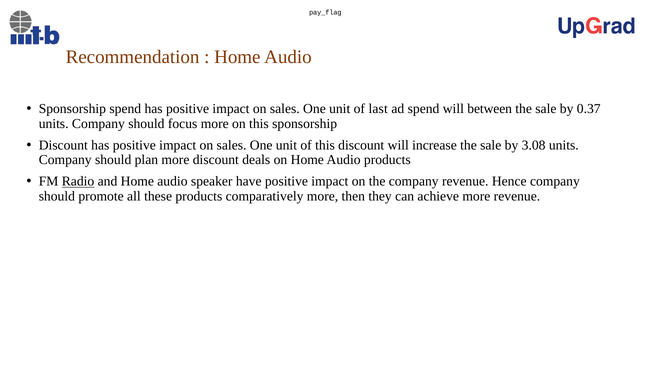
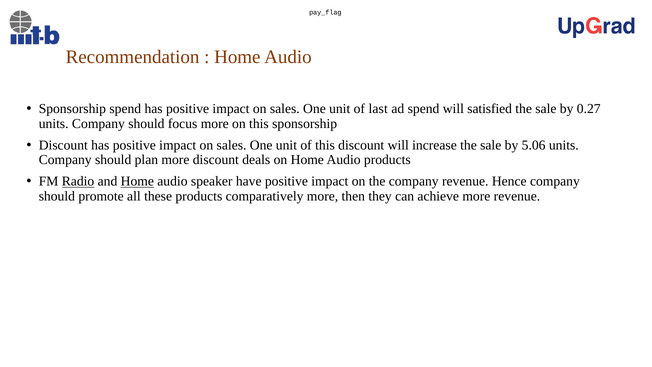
between: between -> satisfied
0.37: 0.37 -> 0.27
3.08: 3.08 -> 5.06
Home at (137, 181) underline: none -> present
